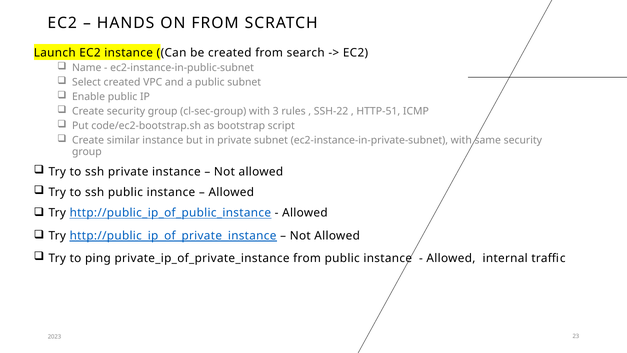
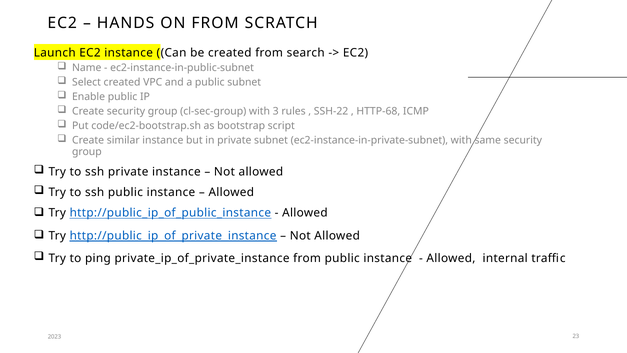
HTTP-51: HTTP-51 -> HTTP-68
